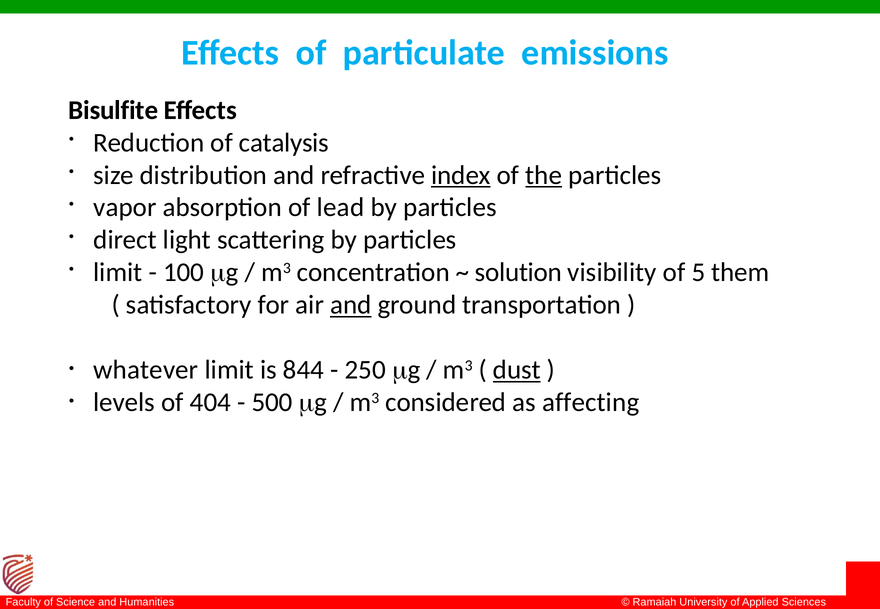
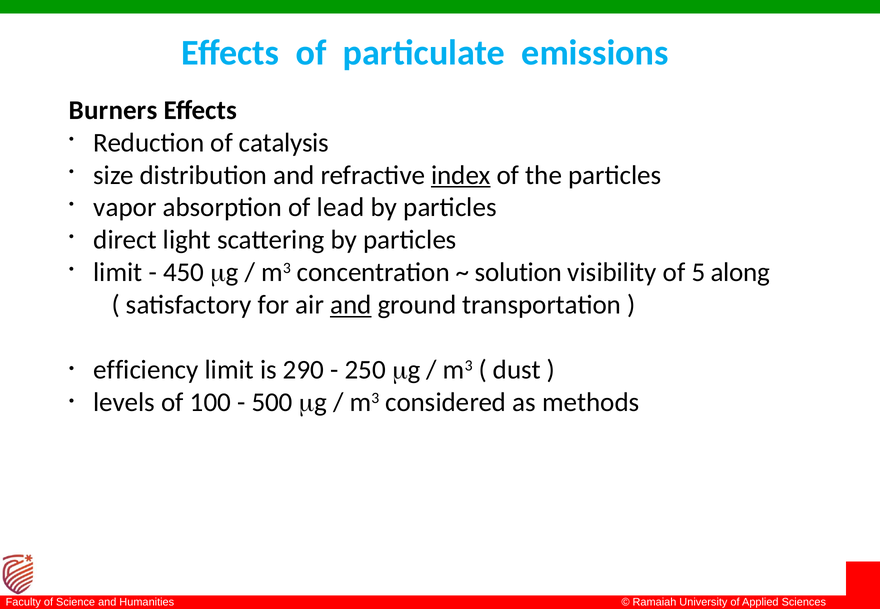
Bisulfite: Bisulfite -> Burners
the underline: present -> none
100: 100 -> 450
them: them -> along
whatever: whatever -> efficiency
844: 844 -> 290
dust underline: present -> none
404: 404 -> 100
affecting: affecting -> methods
